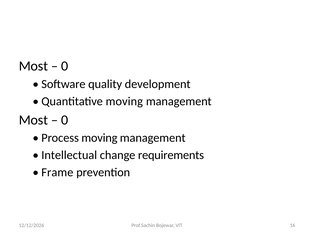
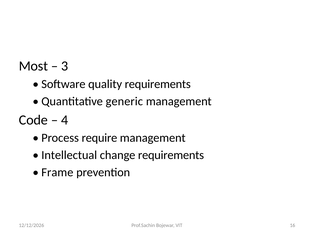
0 at (65, 66): 0 -> 3
quality development: development -> requirements
Quantitative moving: moving -> generic
Most at (33, 120): Most -> Code
0 at (65, 120): 0 -> 4
Process moving: moving -> require
